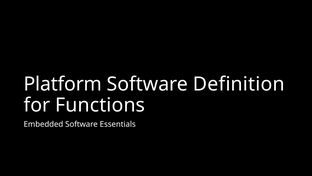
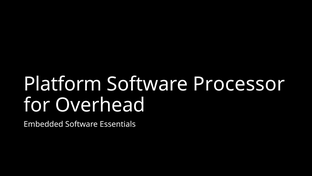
Definition: Definition -> Processor
Functions: Functions -> Overhead
